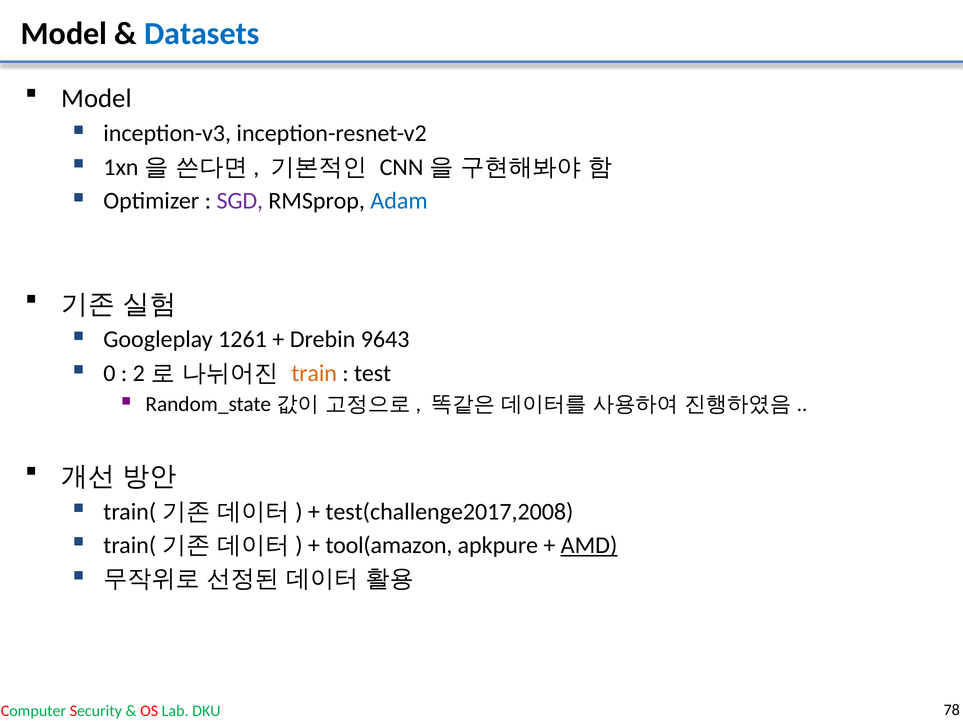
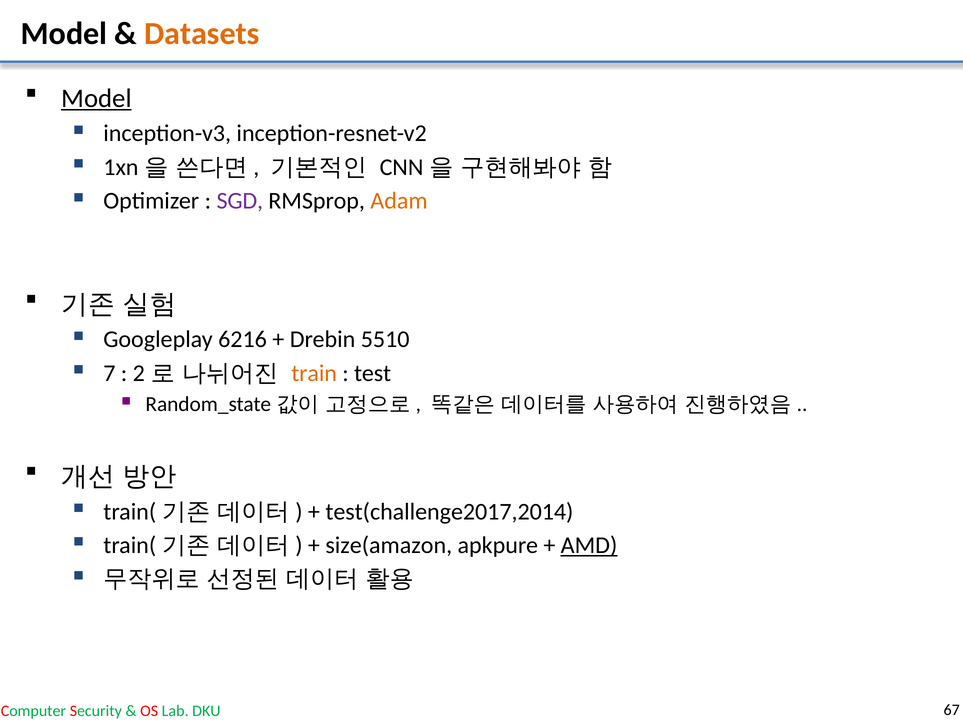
Datasets colour: blue -> orange
Model at (96, 98) underline: none -> present
Adam colour: blue -> orange
1261: 1261 -> 6216
9643: 9643 -> 5510
0: 0 -> 7
test(challenge2017,2008: test(challenge2017,2008 -> test(challenge2017,2014
tool(amazon: tool(amazon -> size(amazon
78: 78 -> 67
